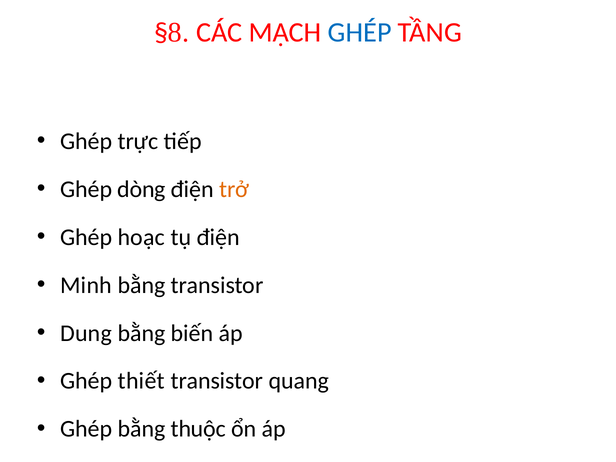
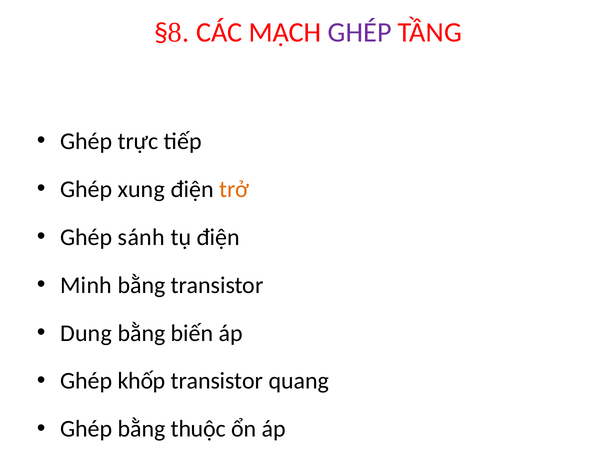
GHÉP at (360, 32) colour: blue -> purple
dòng: dòng -> xung
hoạc: hoạc -> sánh
thiết: thiết -> khốp
